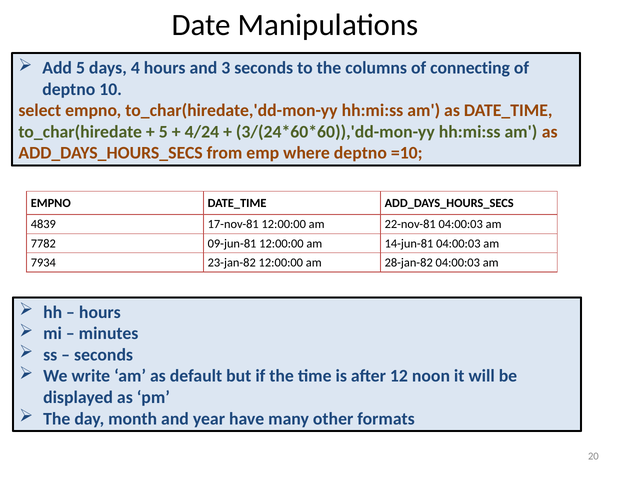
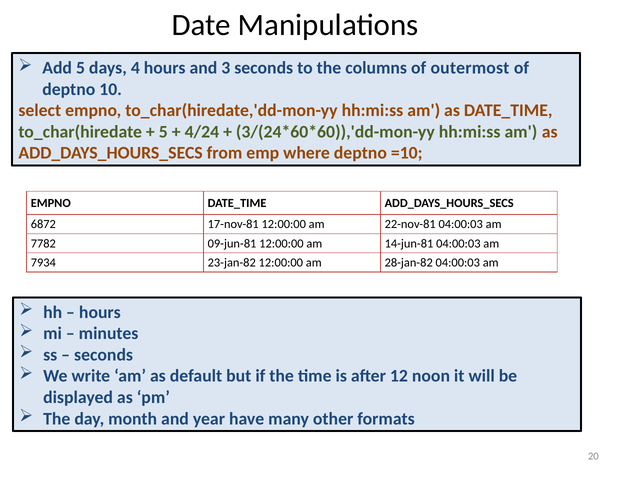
connecting: connecting -> outermost
4839: 4839 -> 6872
